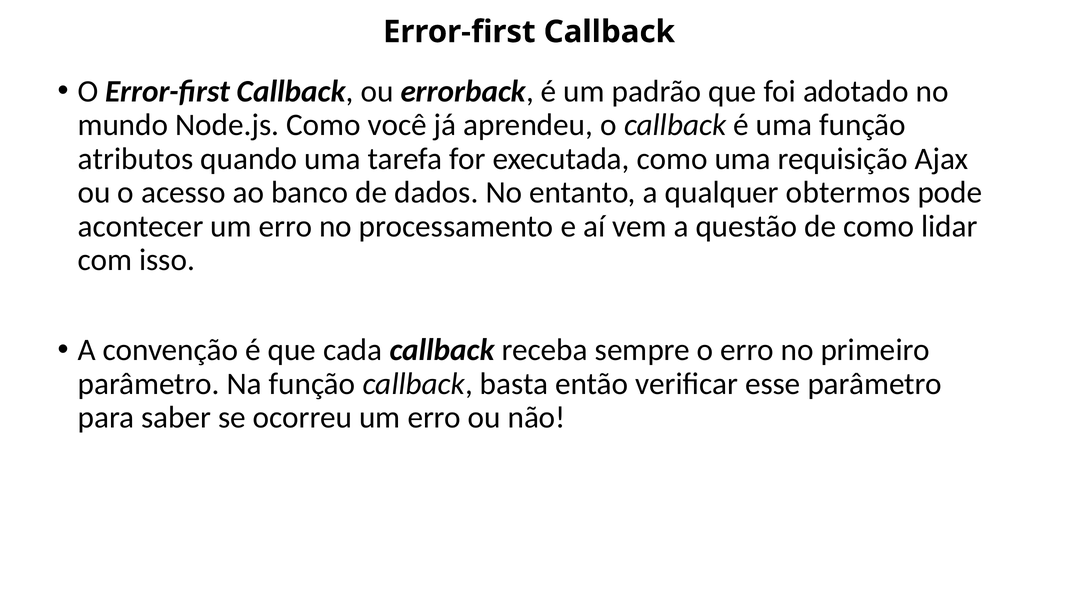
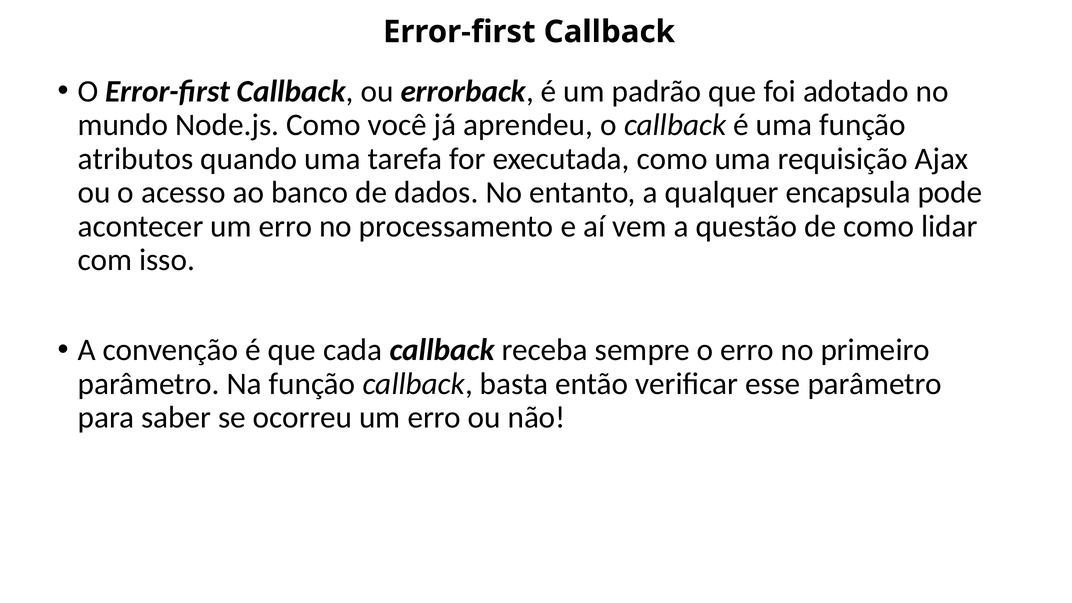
obtermos: obtermos -> encapsula
